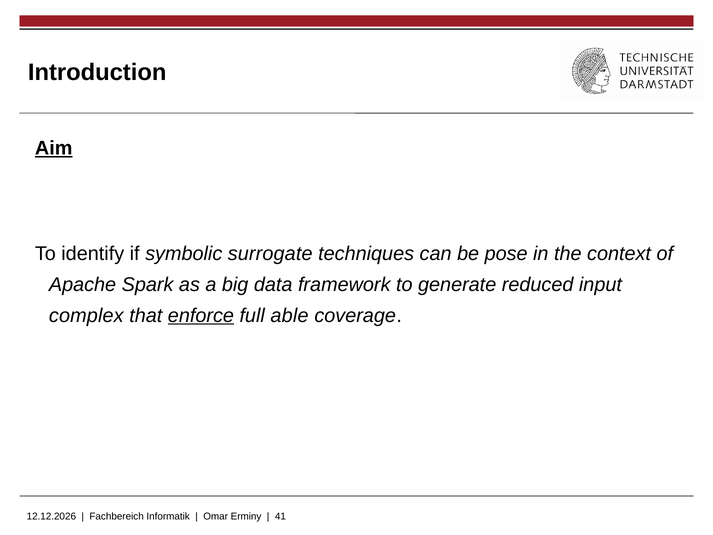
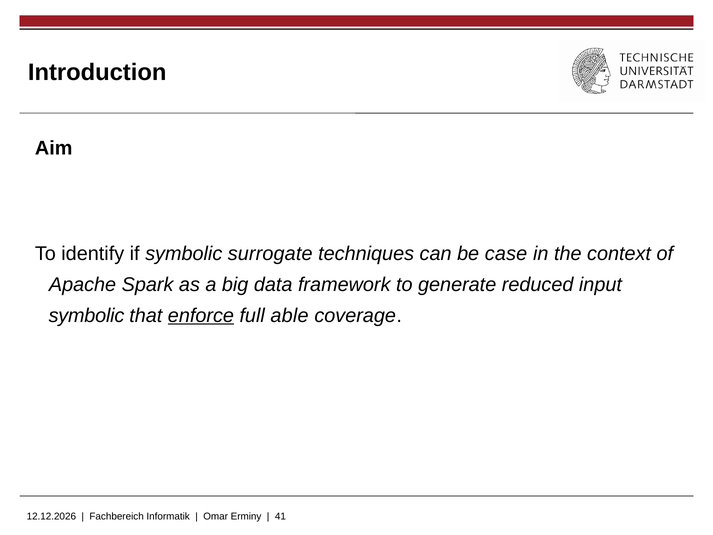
Aim underline: present -> none
pose: pose -> case
complex at (86, 315): complex -> symbolic
